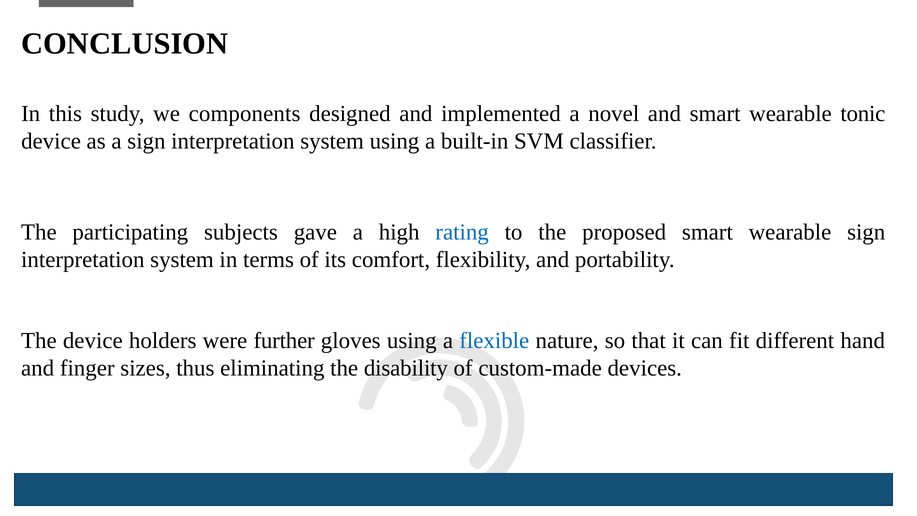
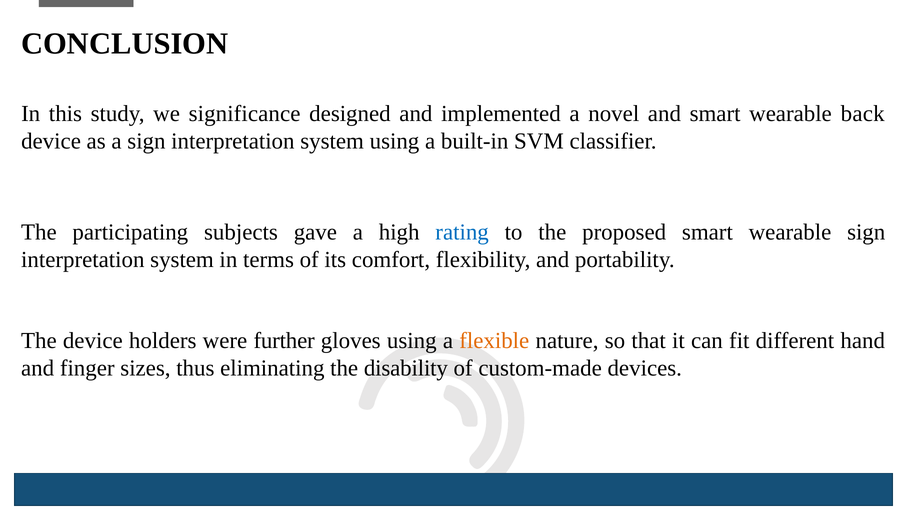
components: components -> significance
tonic: tonic -> back
flexible colour: blue -> orange
